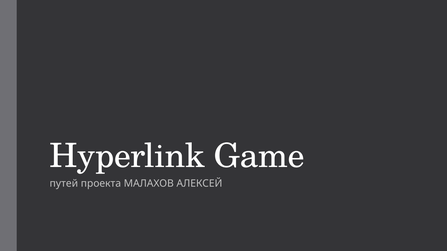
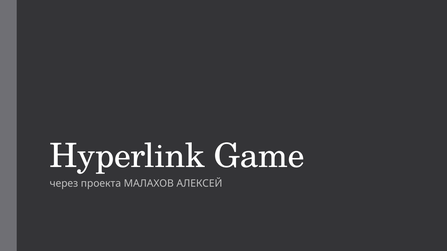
путей: путей -> через
